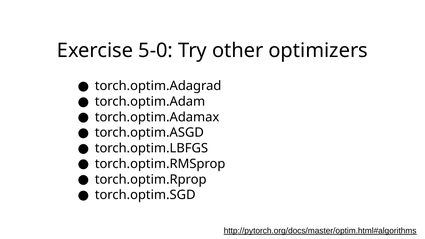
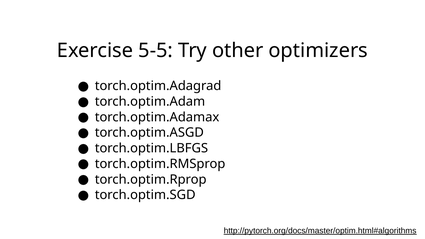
5-0: 5-0 -> 5-5
